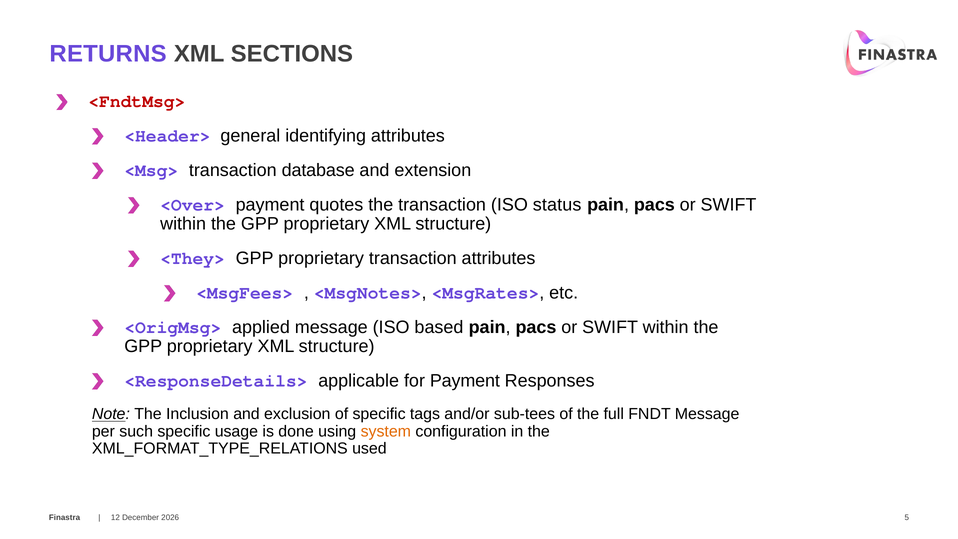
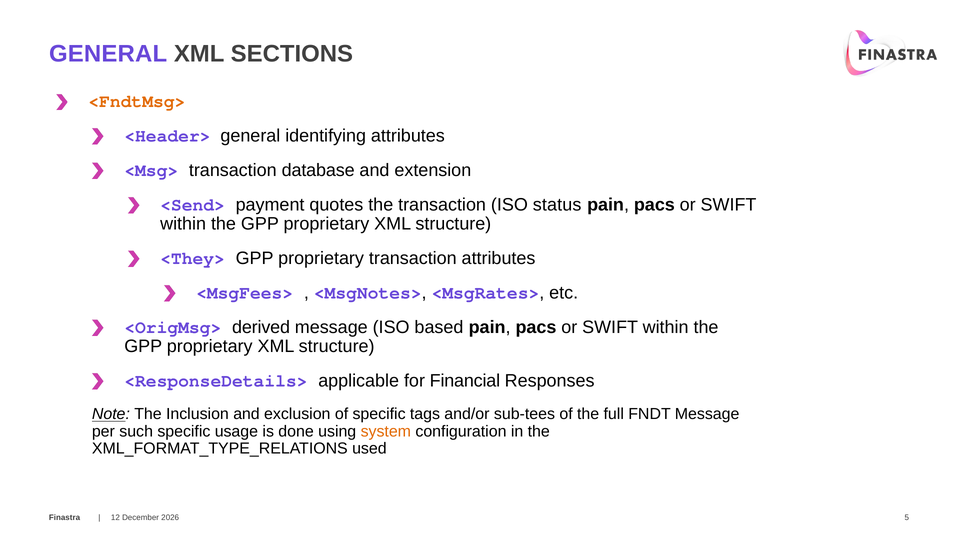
RETURNS at (108, 54): RETURNS -> GENERAL
<FndtMsg> colour: red -> orange
<Over>: <Over> -> <Send>
applied: applied -> derived
for Payment: Payment -> Financial
